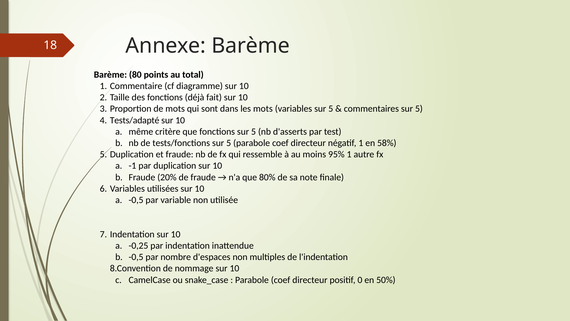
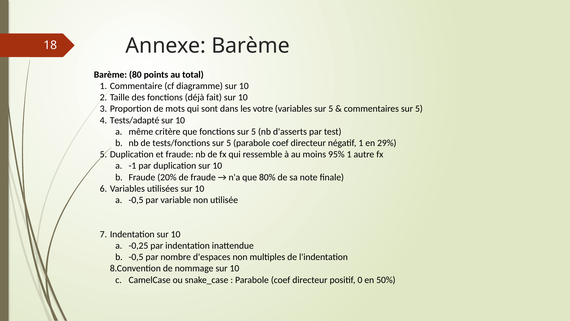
les mots: mots -> votre
58%: 58% -> 29%
